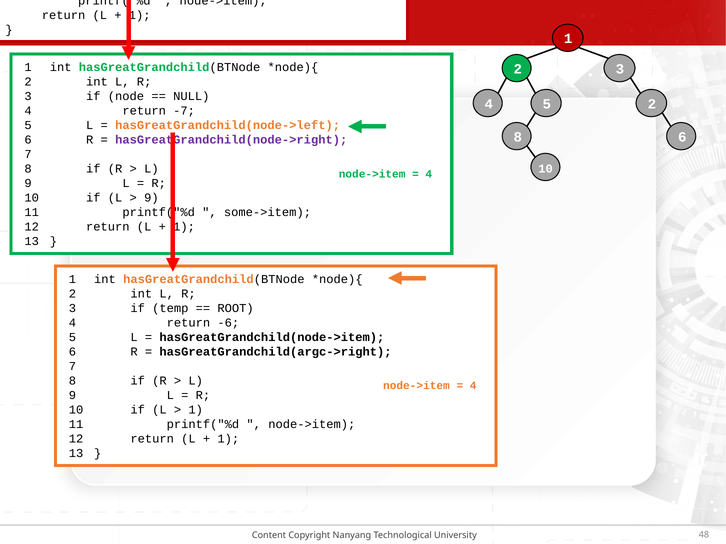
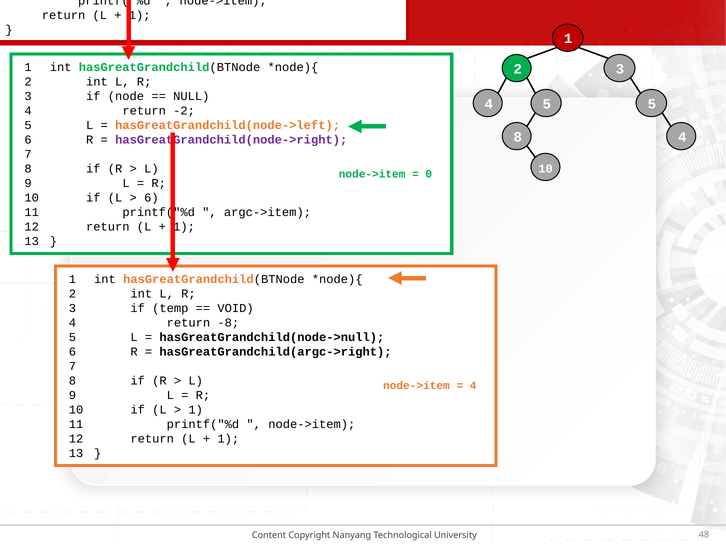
2 at (652, 104): 2 -> 5
-7: -7 -> -2
8 6: 6 -> 4
4 at (429, 174): 4 -> 0
9 at (151, 198): 9 -> 6
some->item: some->item -> argc->item
ROOT: ROOT -> VOID
-6: -6 -> -8
hasGreatGrandchild(node->item: hasGreatGrandchild(node->item -> hasGreatGrandchild(node->null
